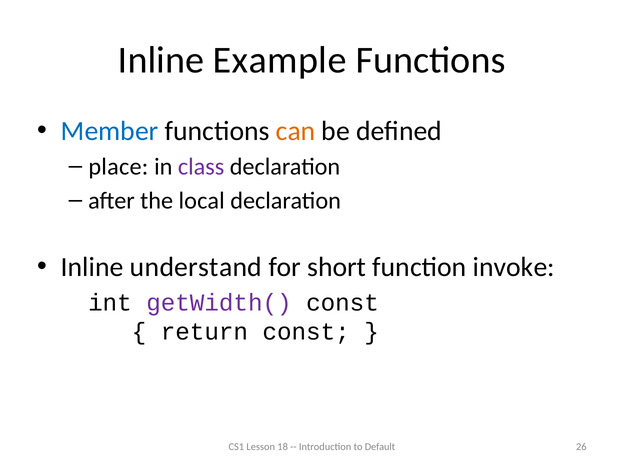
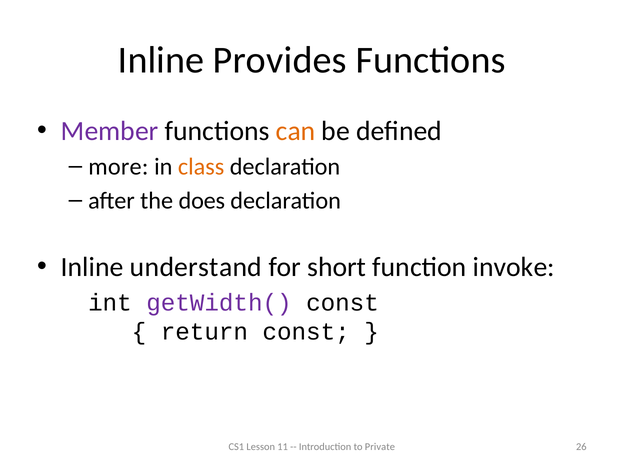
Example: Example -> Provides
Member colour: blue -> purple
place: place -> more
class colour: purple -> orange
local: local -> does
18: 18 -> 11
Default: Default -> Private
